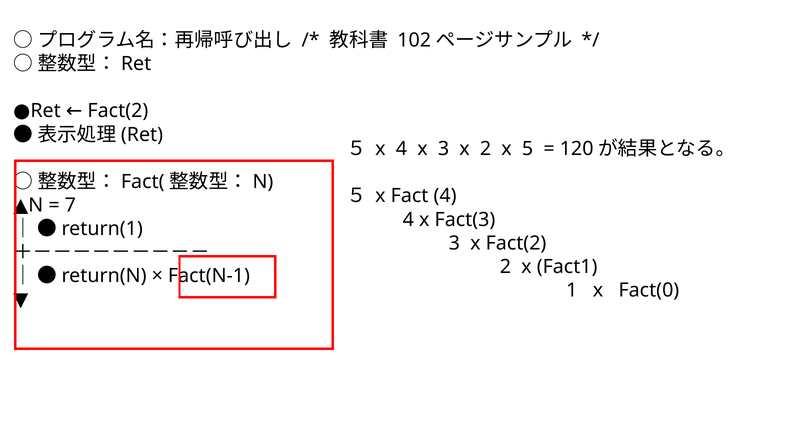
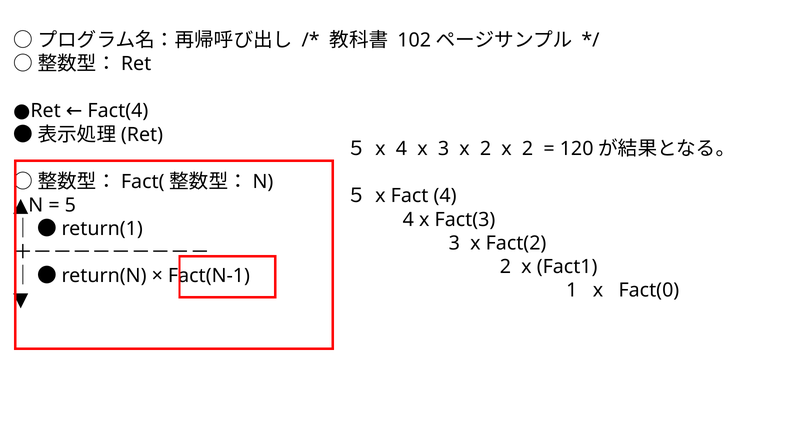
Fact(2 at (118, 111): Fact(2 -> Fact(4
2 x 5: 5 -> 2
7: 7 -> 5
